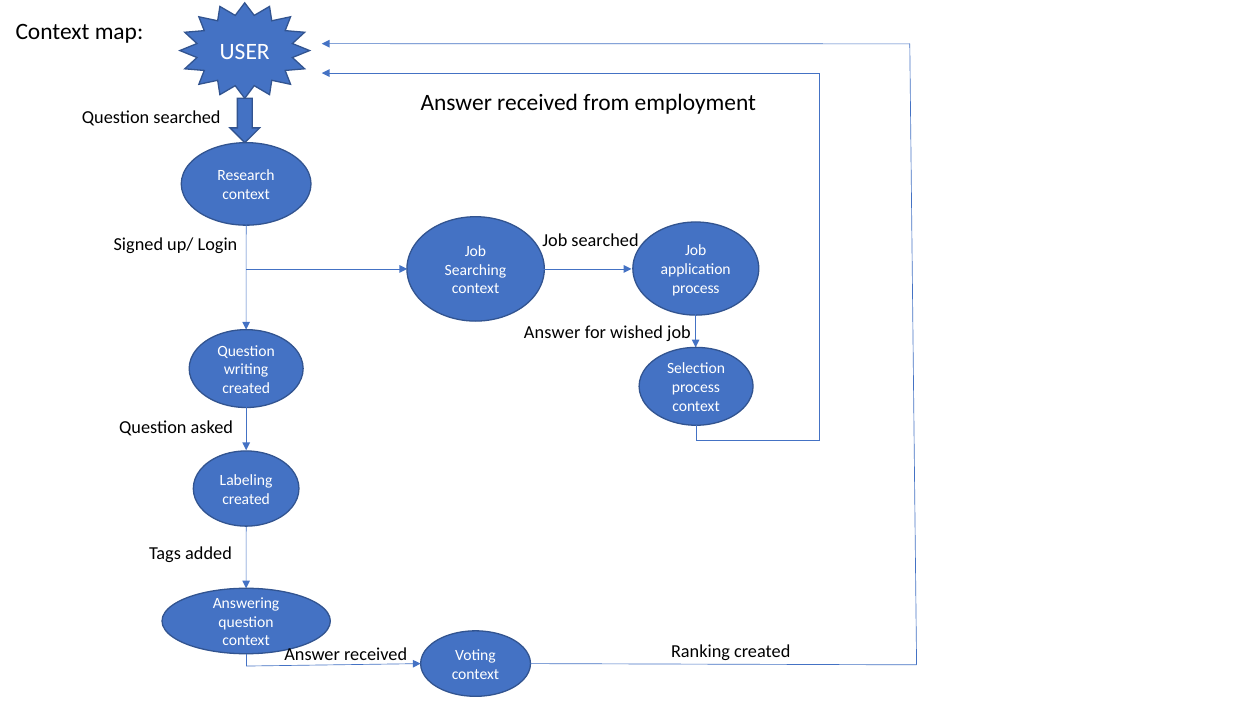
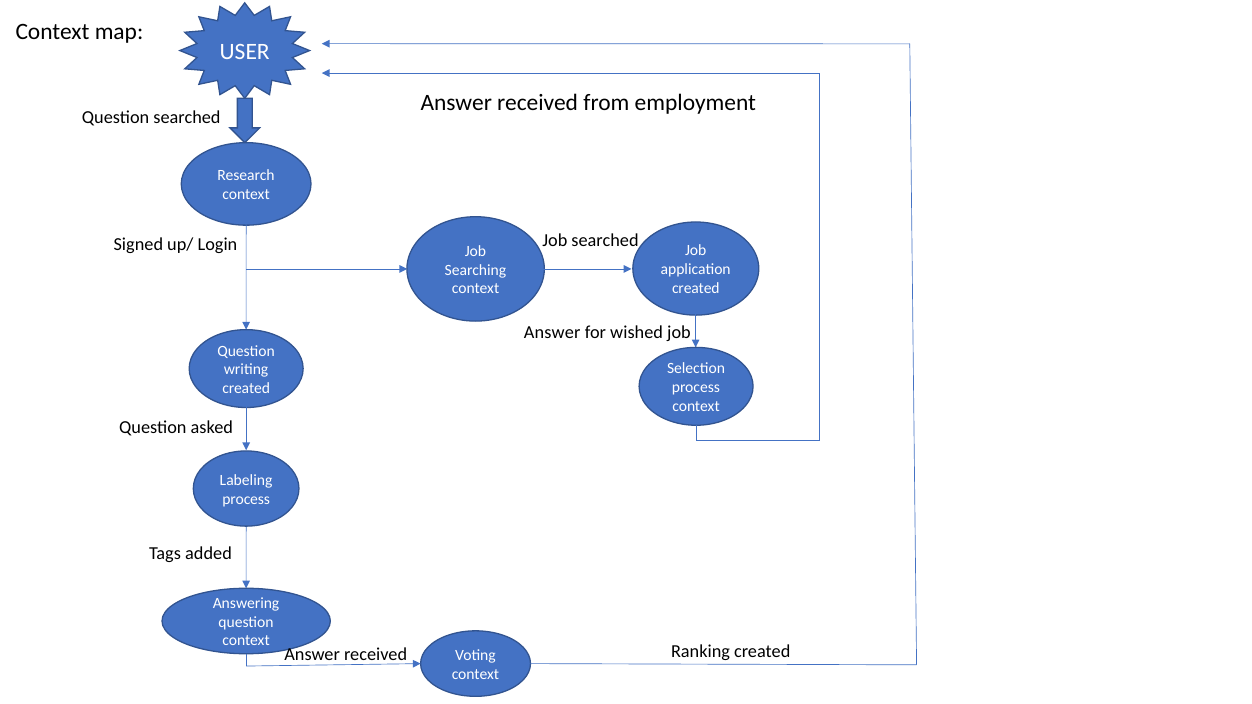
process at (696, 288): process -> created
created at (246, 499): created -> process
